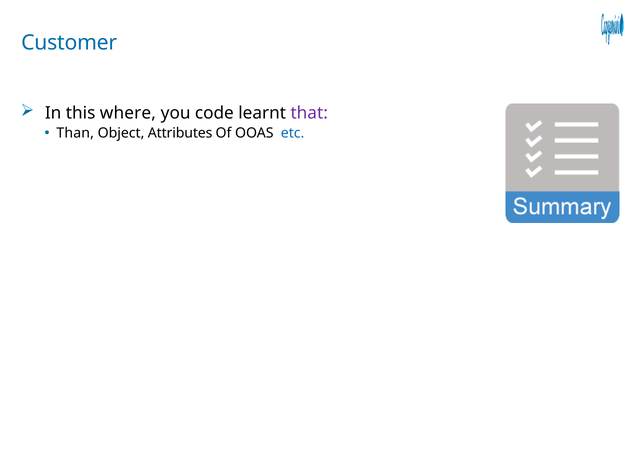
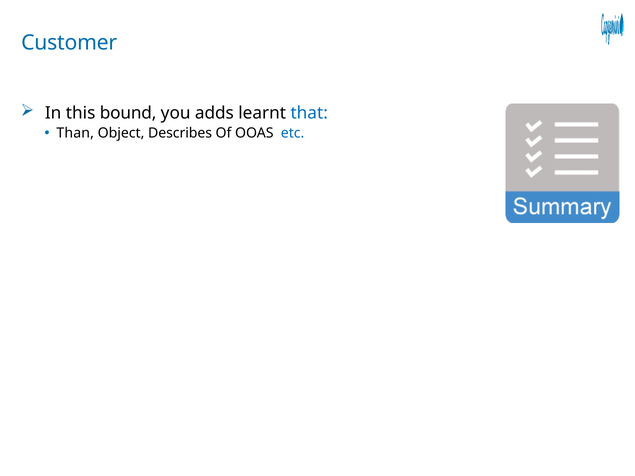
where: where -> bound
code: code -> adds
that colour: purple -> blue
Attributes: Attributes -> Describes
